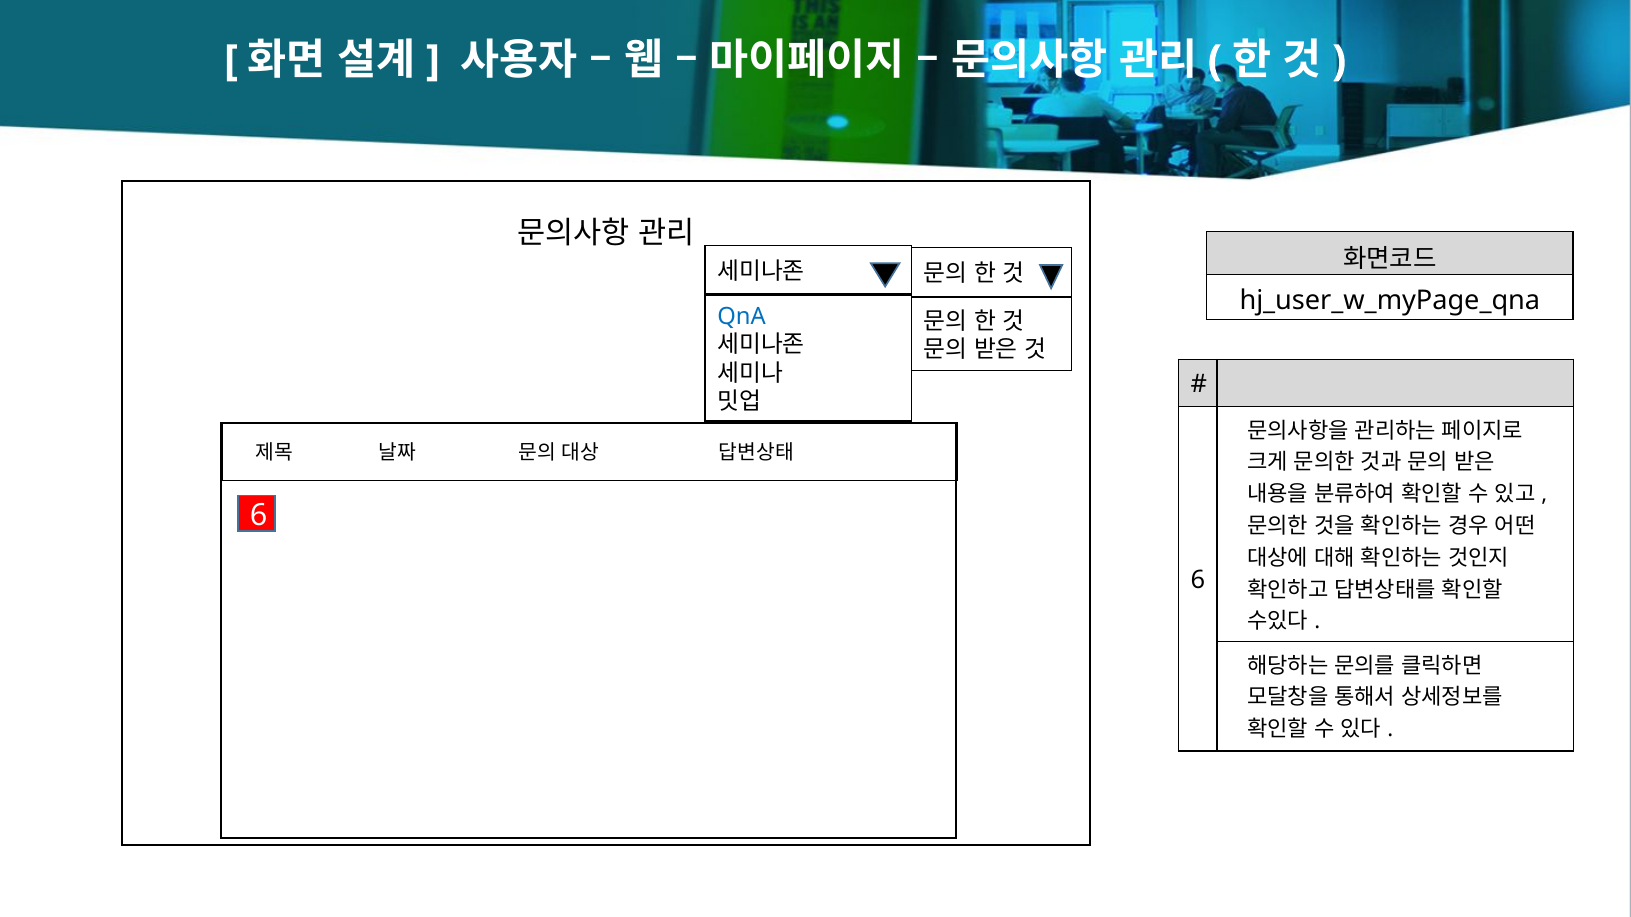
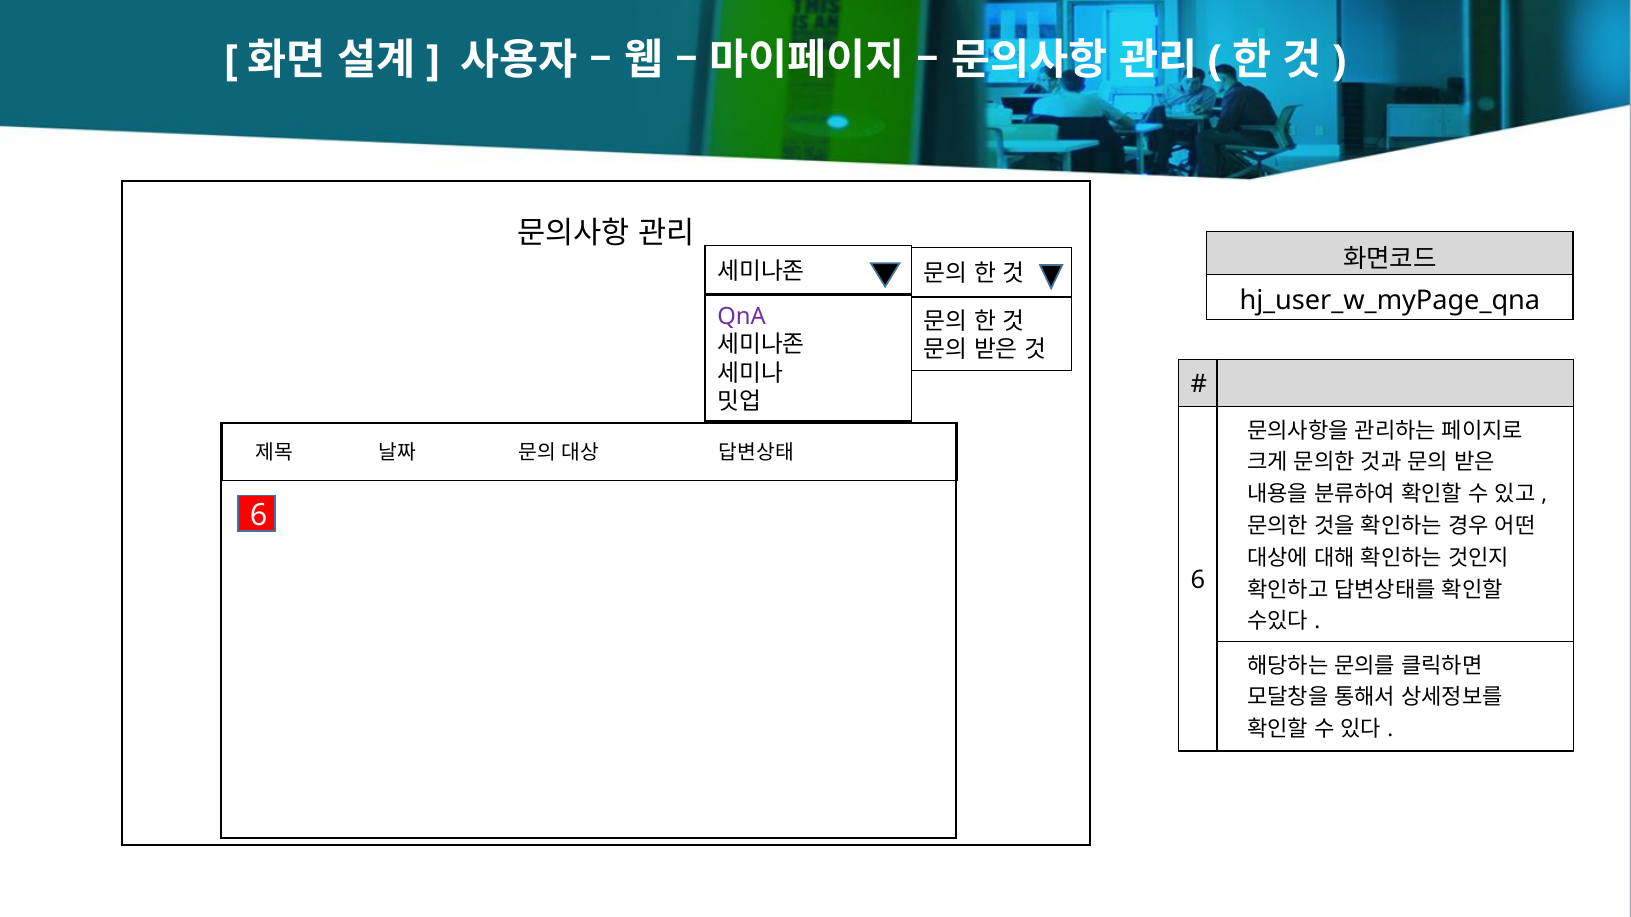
QnA colour: blue -> purple
